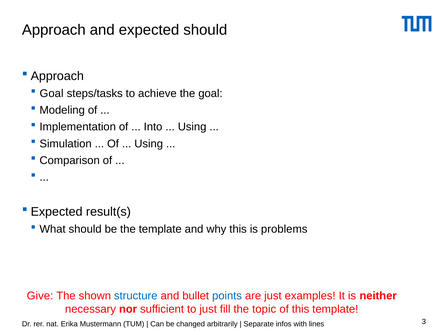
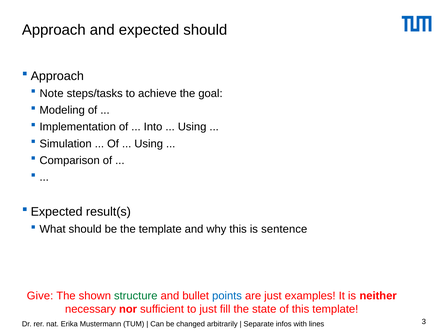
Goal at (52, 94): Goal -> Note
problems: problems -> sentence
structure colour: blue -> green
topic: topic -> state
